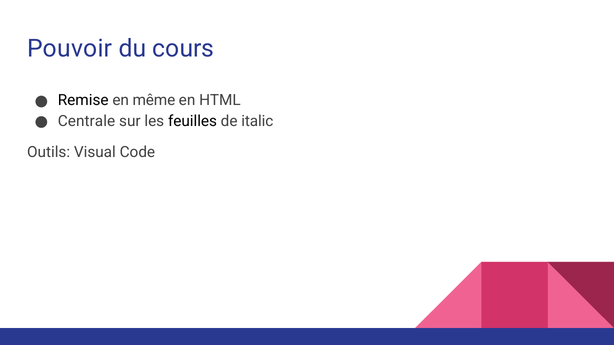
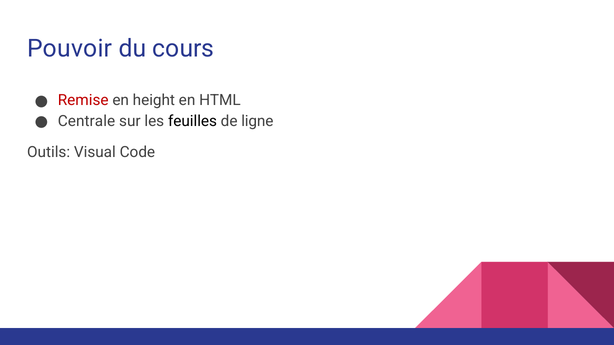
Remise colour: black -> red
même: même -> height
italic: italic -> ligne
